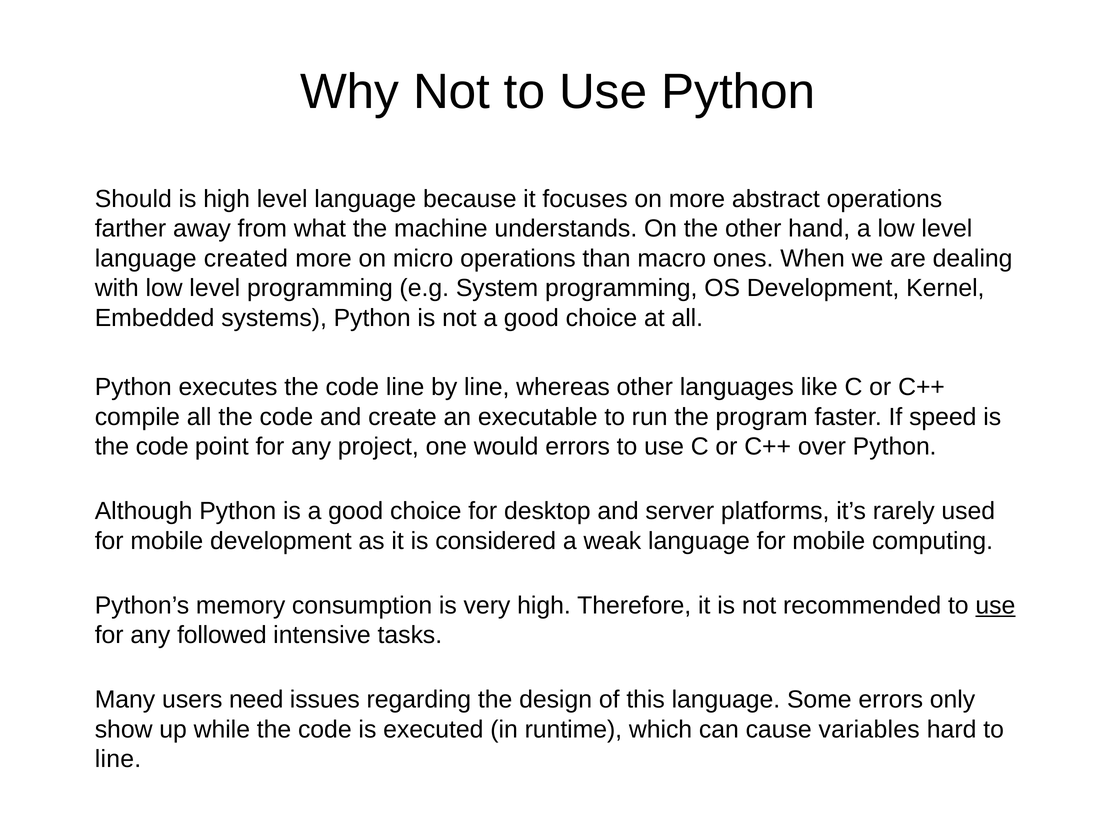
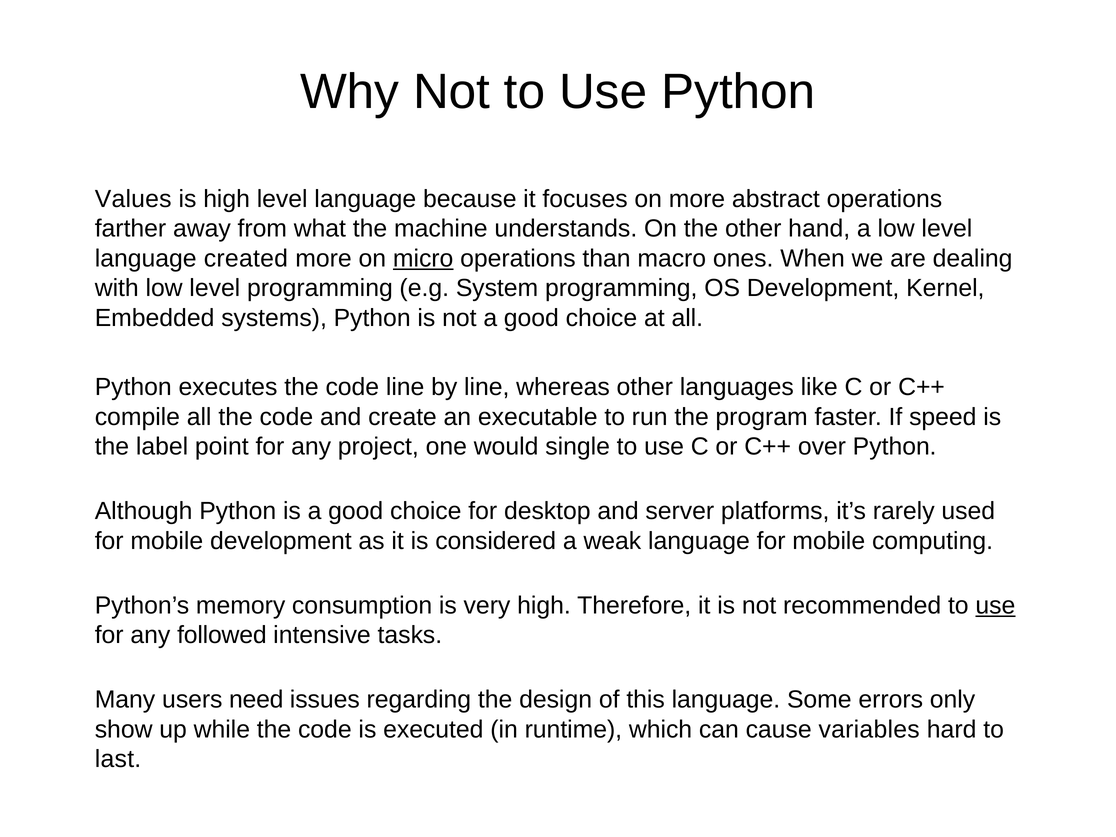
Should: Should -> Values
micro underline: none -> present
code at (162, 447): code -> label
would errors: errors -> single
line at (118, 759): line -> last
